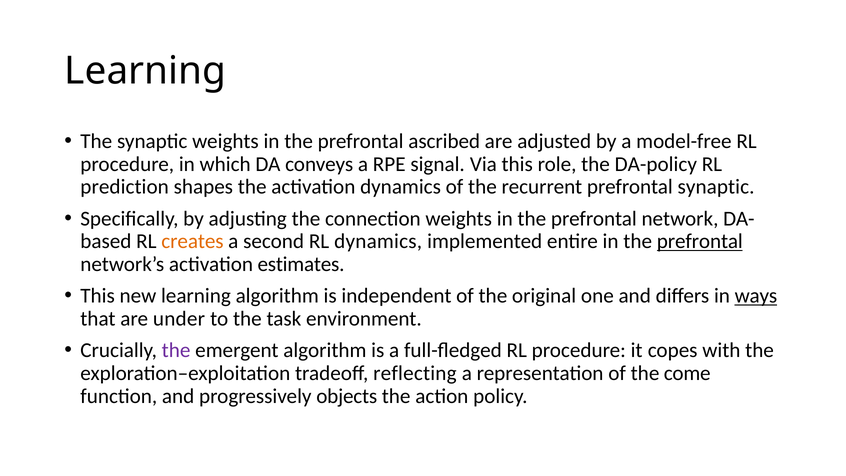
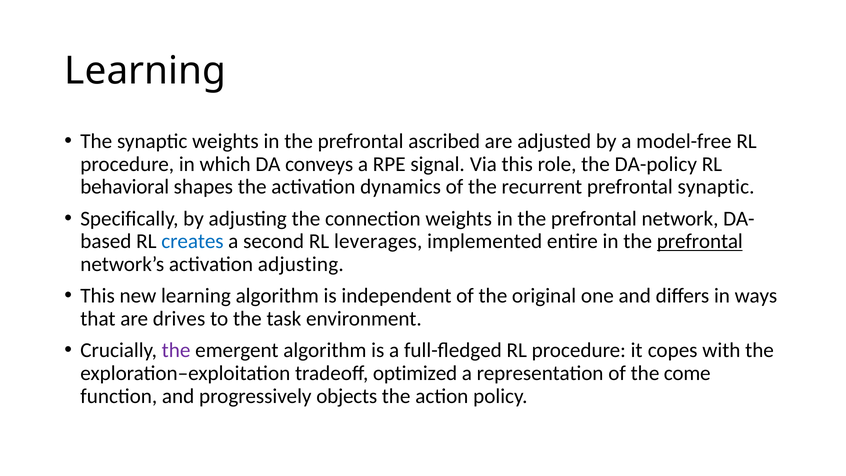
prediction: prediction -> behavioral
creates colour: orange -> blue
RL dynamics: dynamics -> leverages
activation estimates: estimates -> adjusting
ways underline: present -> none
under: under -> drives
reflecting: reflecting -> optimized
